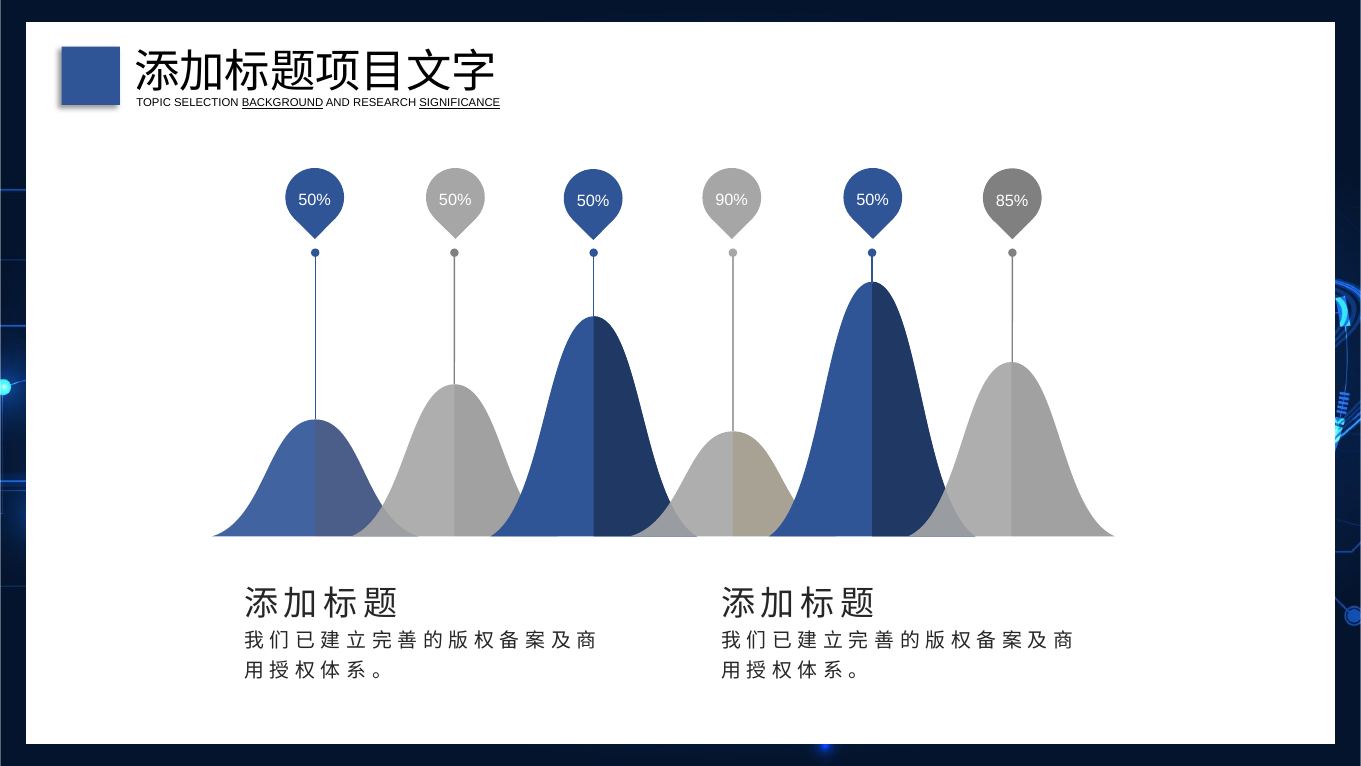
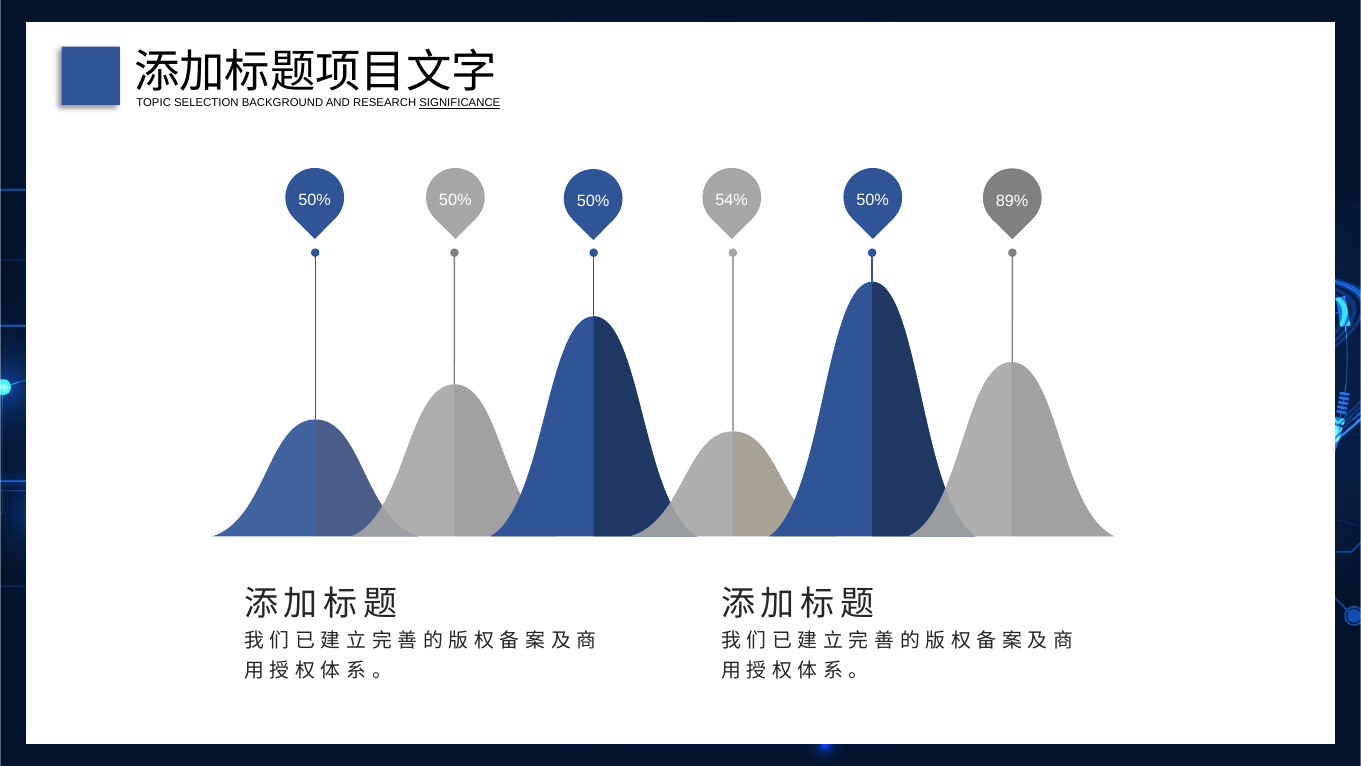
BACKGROUND underline: present -> none
90%: 90% -> 54%
85%: 85% -> 89%
